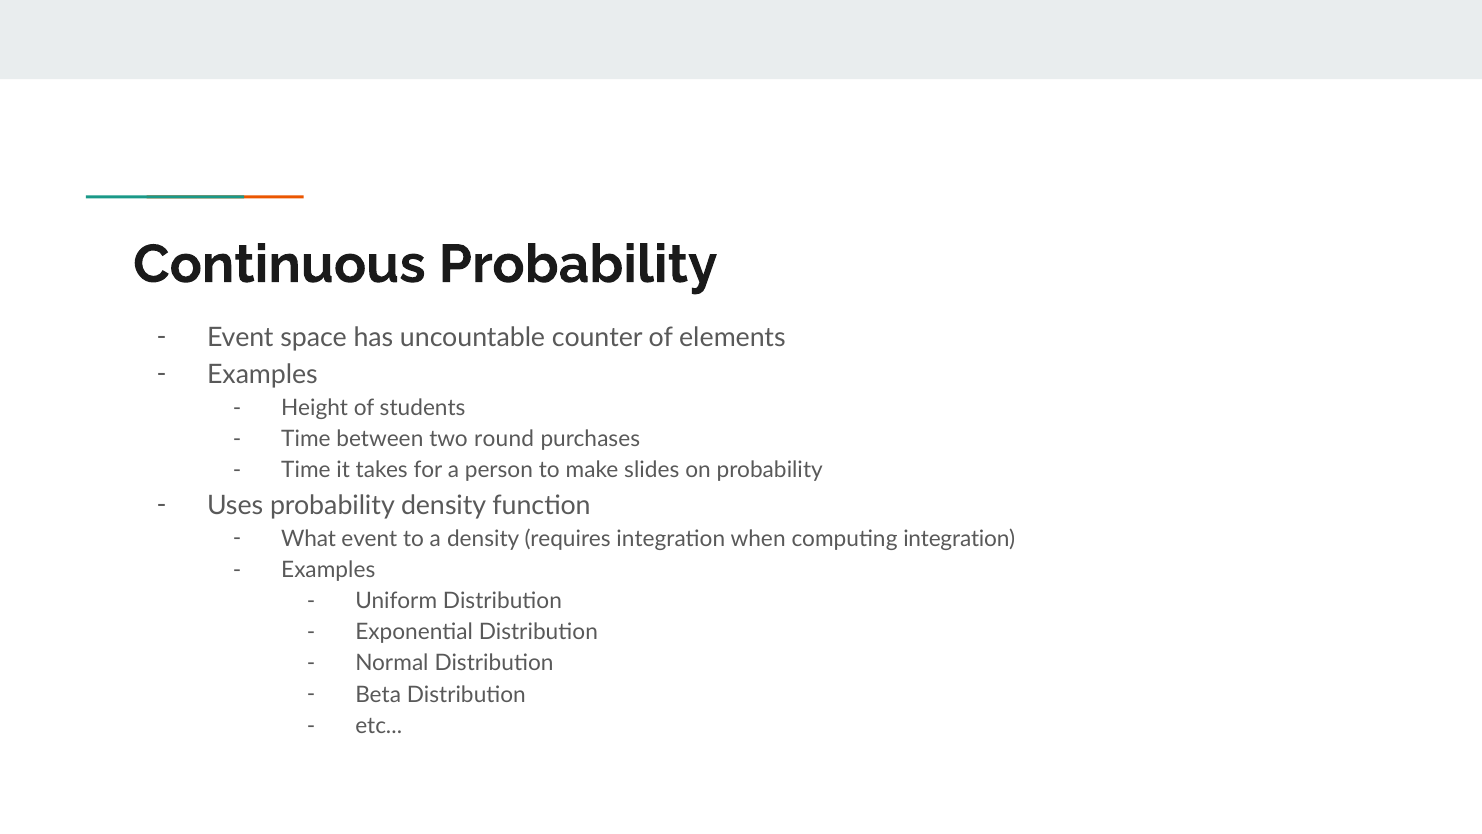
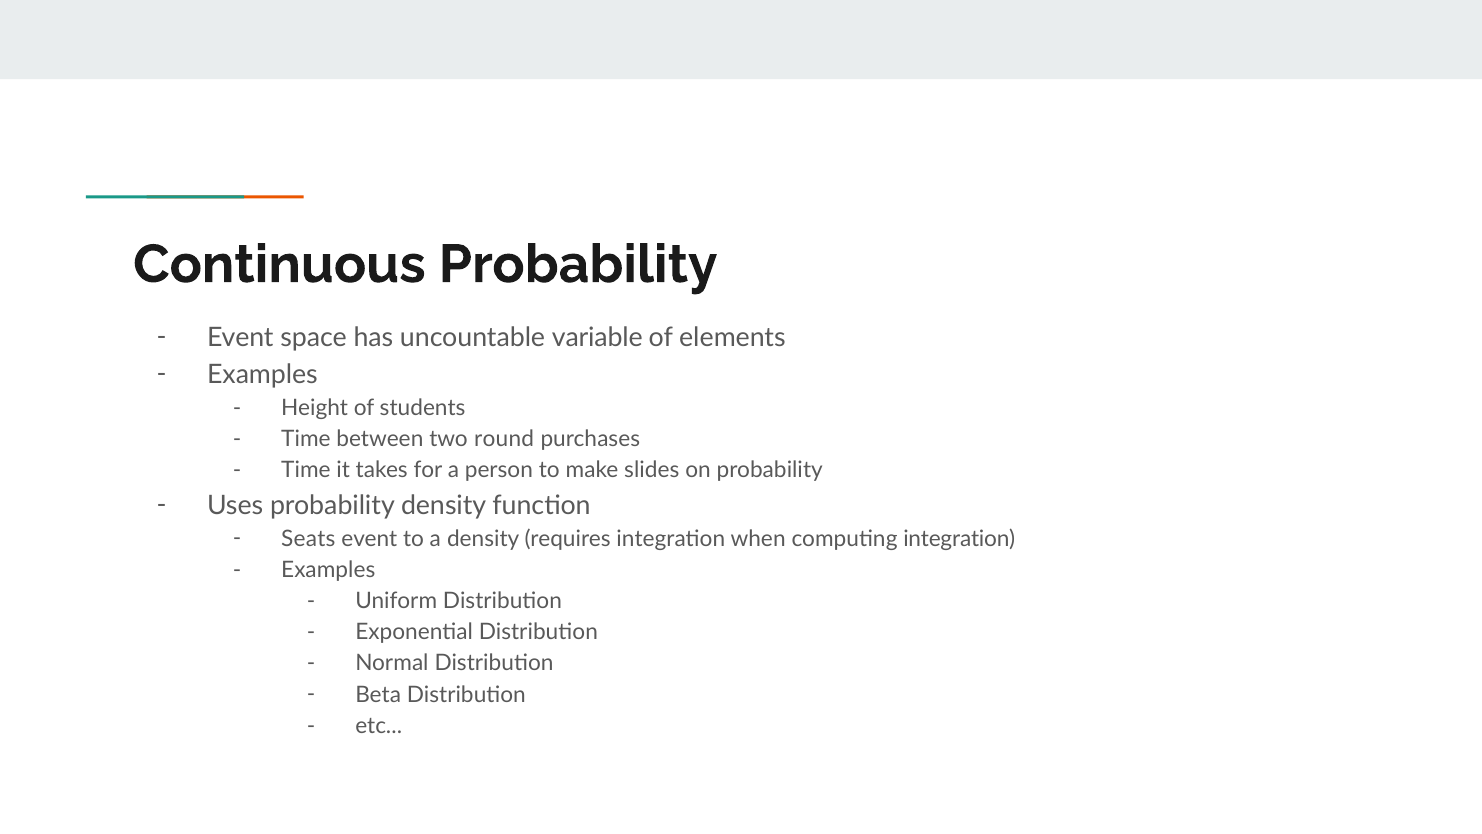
counter: counter -> variable
What: What -> Seats
